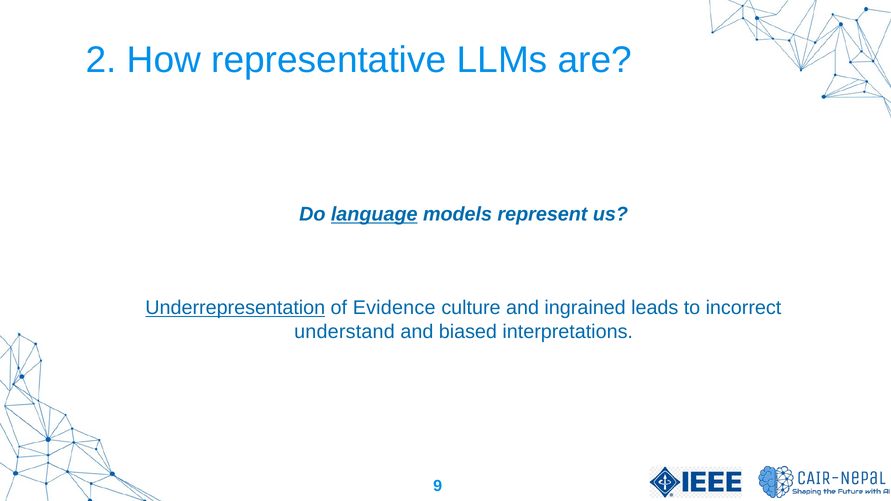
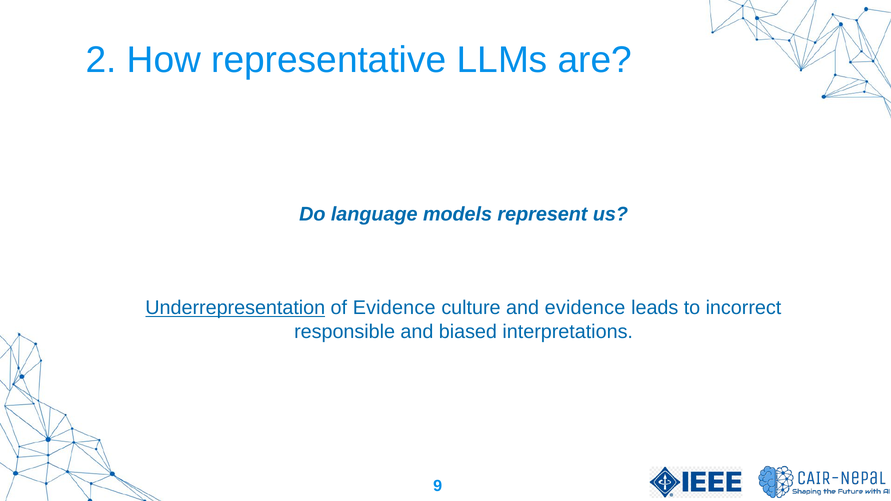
language underline: present -> none
and ingrained: ingrained -> evidence
understand: understand -> responsible
